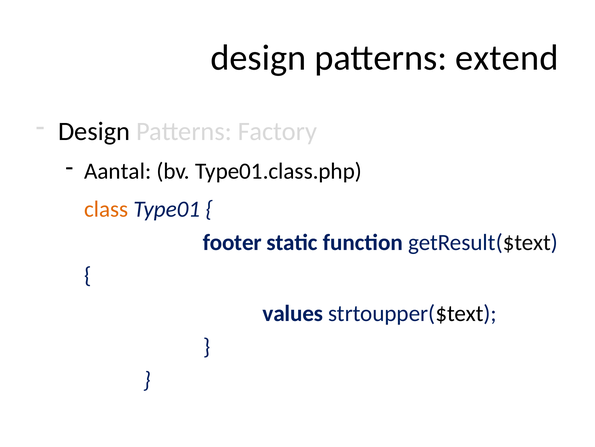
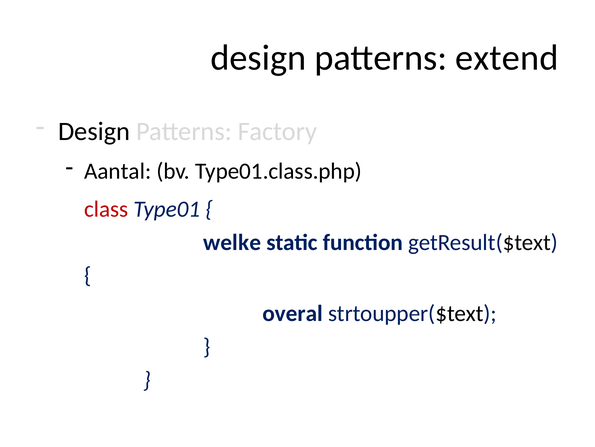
class colour: orange -> red
footer: footer -> welke
values: values -> overal
